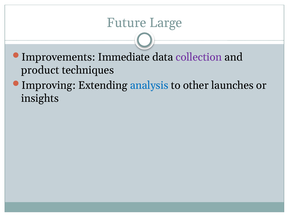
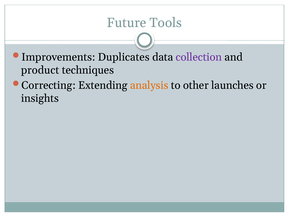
Large: Large -> Tools
Immediate: Immediate -> Duplicates
Improving: Improving -> Correcting
analysis colour: blue -> orange
